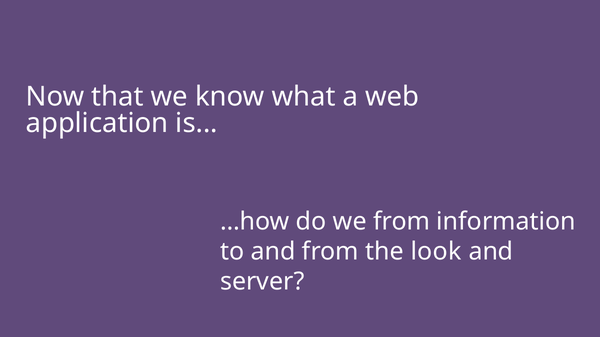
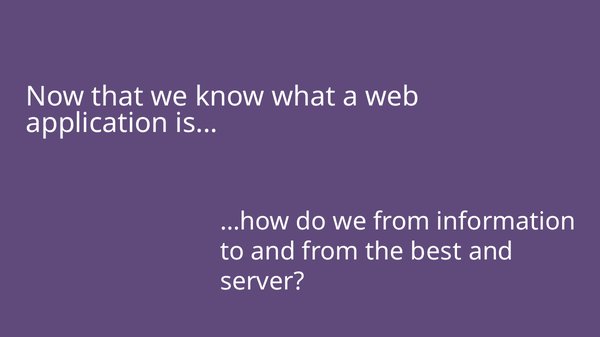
look: look -> best
